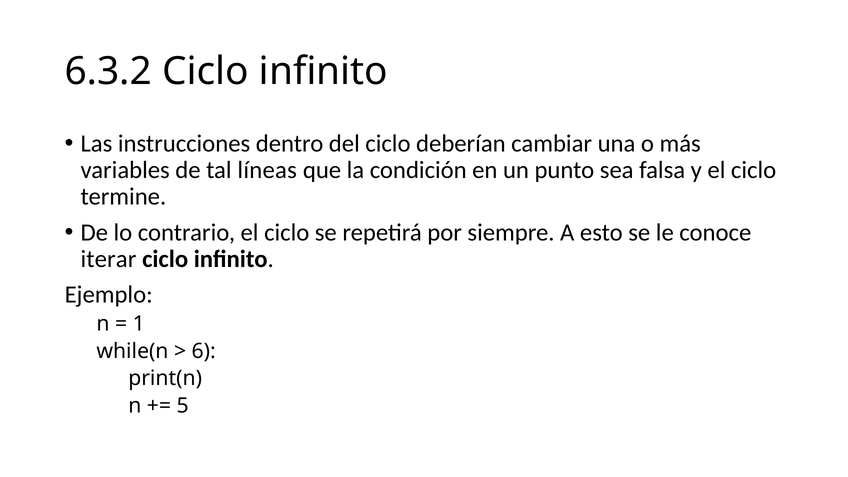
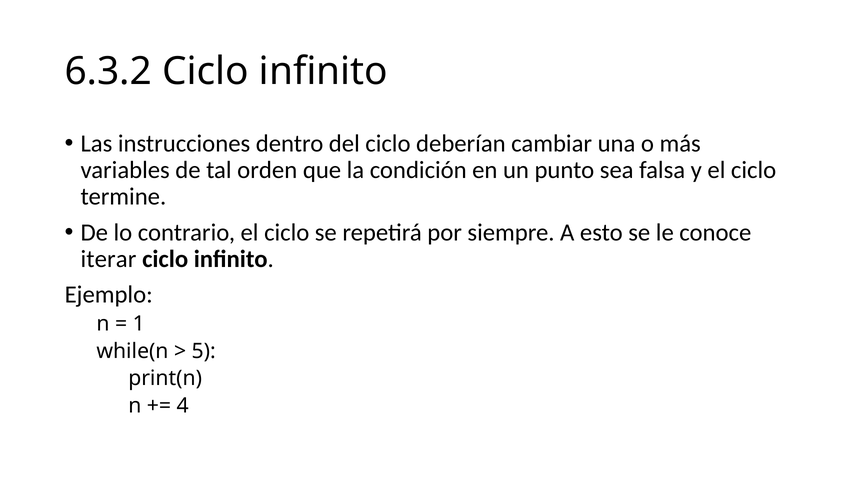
líneas: líneas -> orden
6: 6 -> 5
5: 5 -> 4
